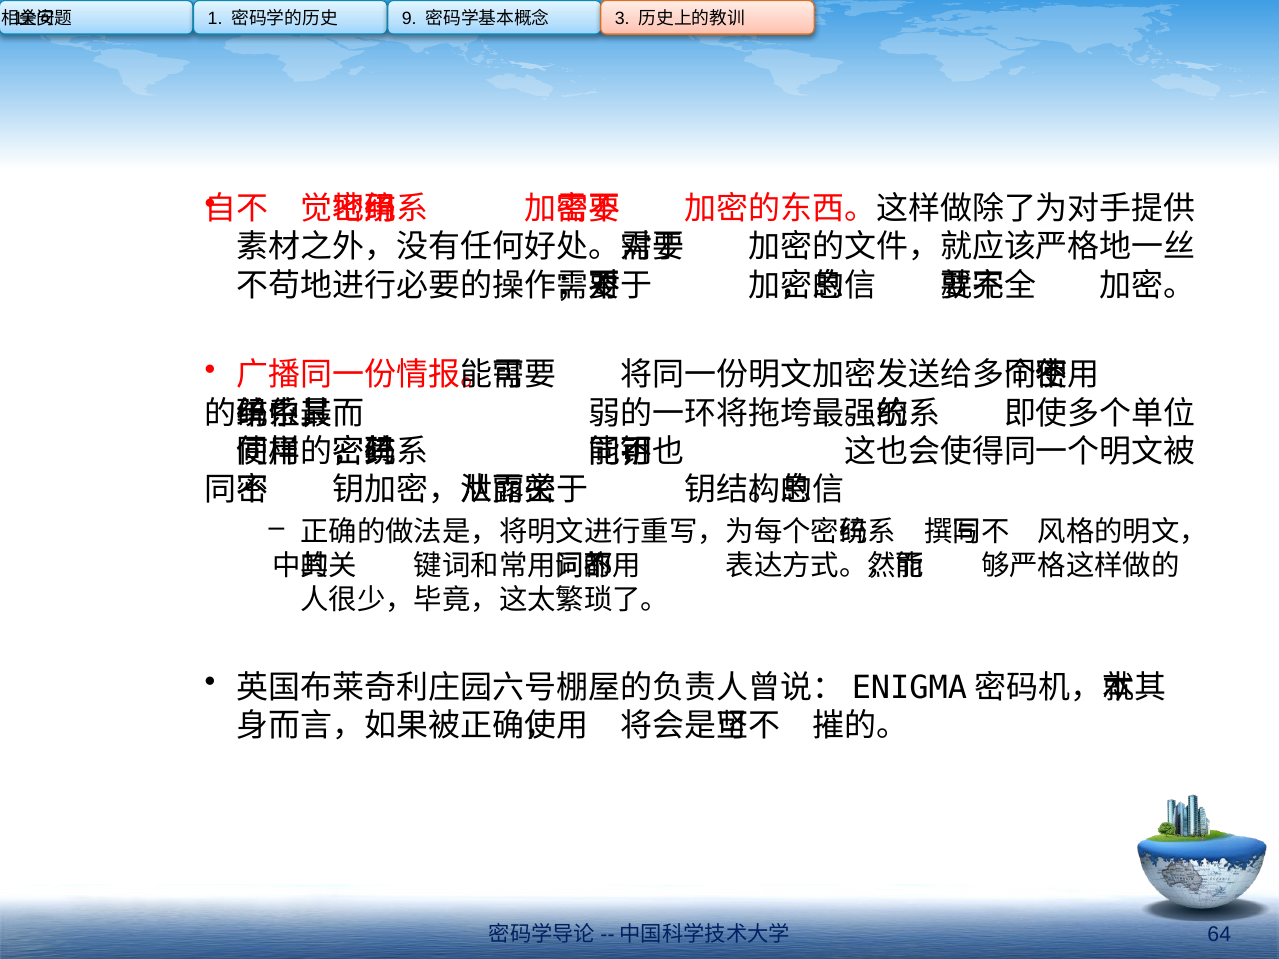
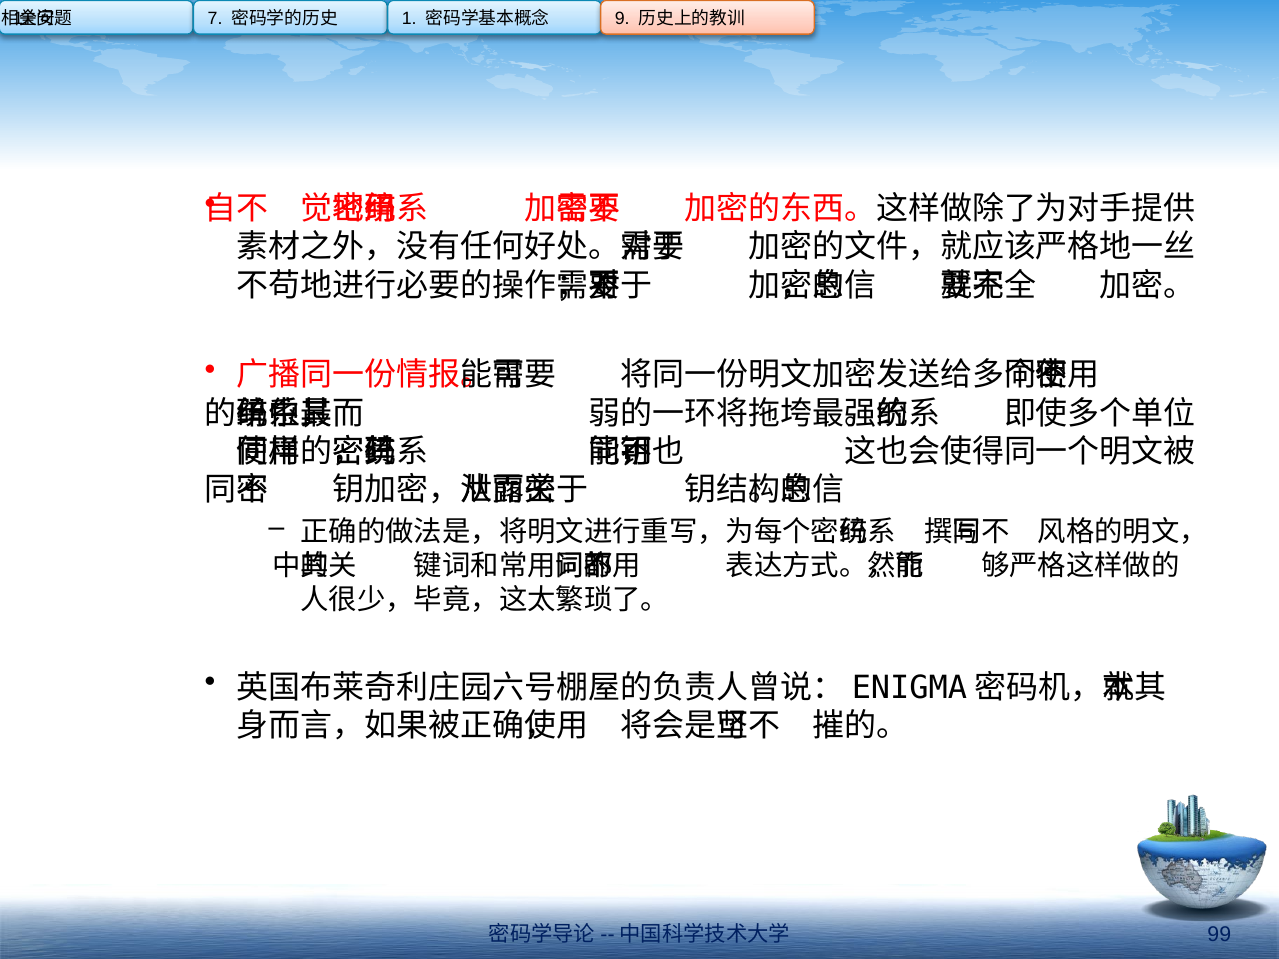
1 at (215, 19): 1 -> 7
9 at (409, 19): 9 -> 1
3: 3 -> 9
64: 64 -> 99
